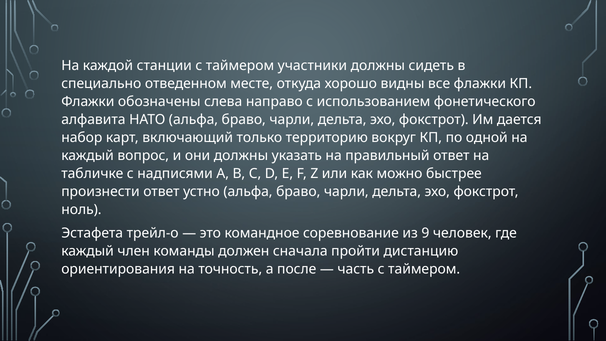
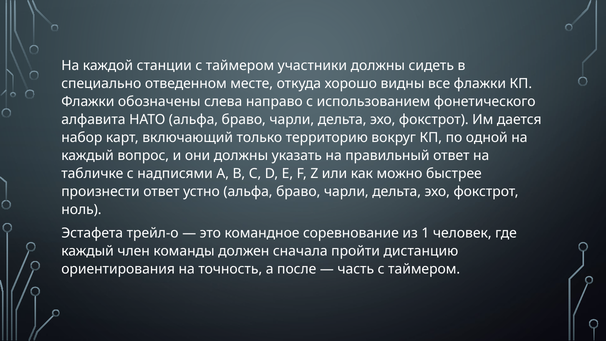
9: 9 -> 1
